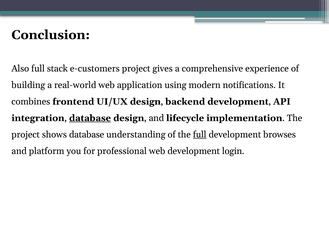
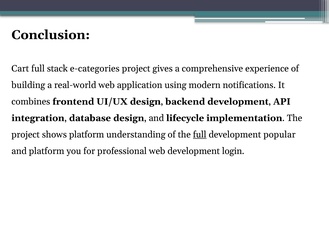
Also: Also -> Cart
e-customers: e-customers -> e-categories
database at (90, 118) underline: present -> none
shows database: database -> platform
browses: browses -> popular
